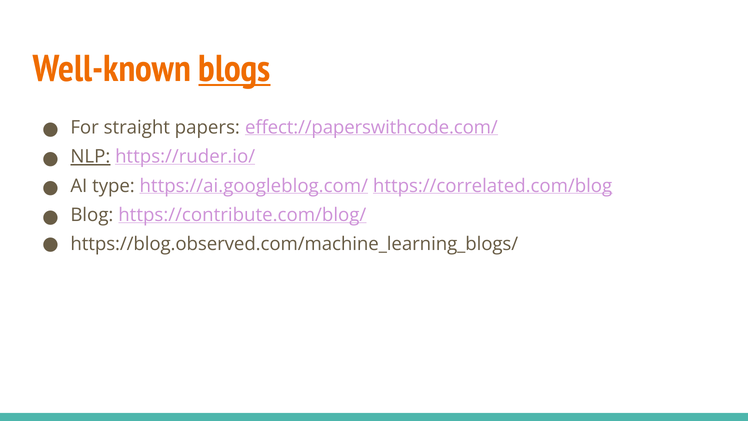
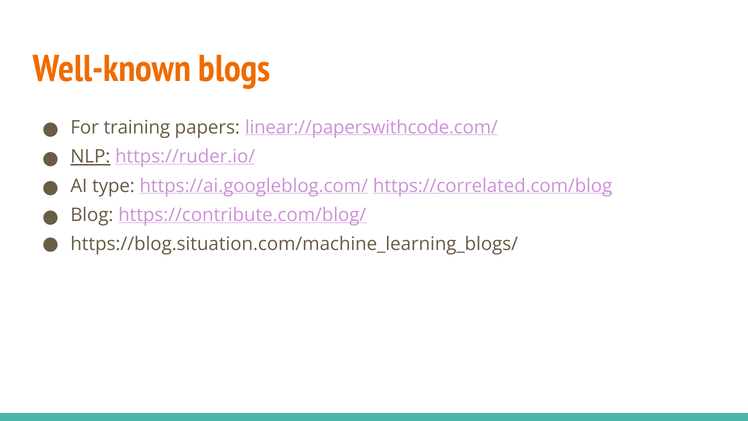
blogs underline: present -> none
straight: straight -> training
effect://paperswithcode.com/: effect://paperswithcode.com/ -> linear://paperswithcode.com/
https://blog.observed.com/machine_learning_blogs/: https://blog.observed.com/machine_learning_blogs/ -> https://blog.situation.com/machine_learning_blogs/
